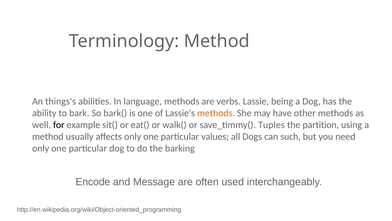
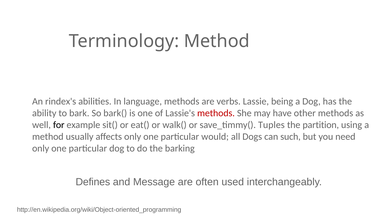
things's: things's -> rindex's
methods at (216, 113) colour: orange -> red
values: values -> would
Encode: Encode -> Defines
